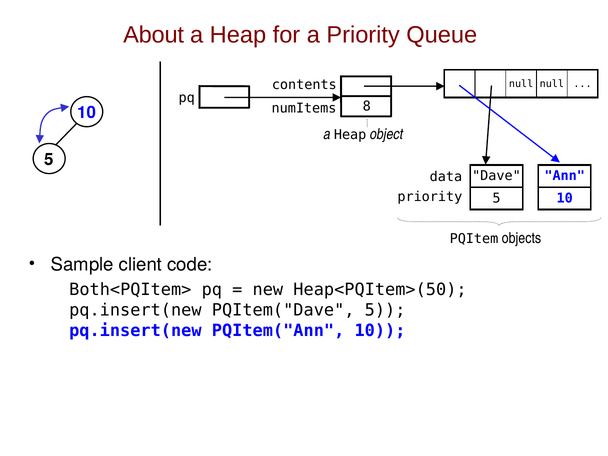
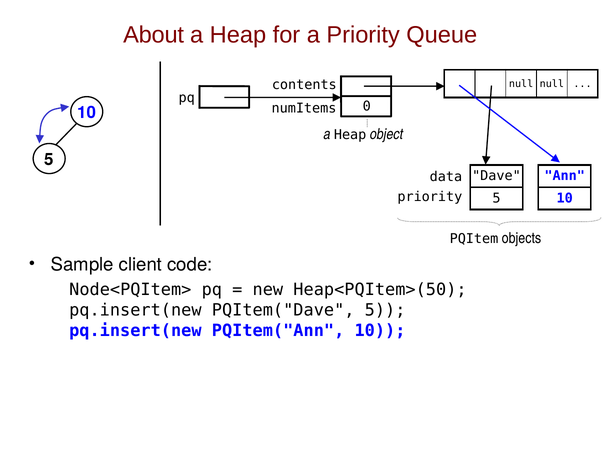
8: 8 -> 0
Both<PQItem>: Both<PQItem> -> Node<PQItem>
